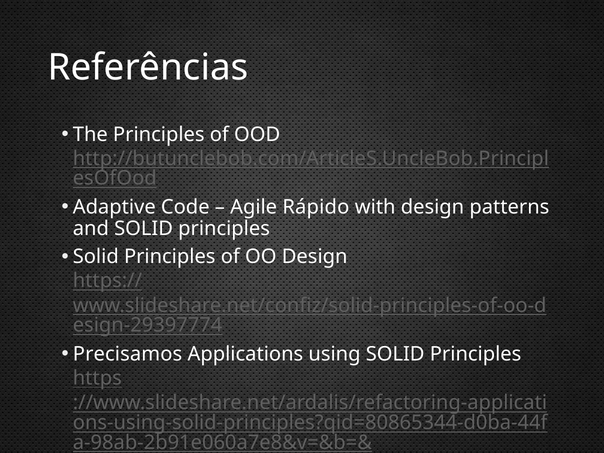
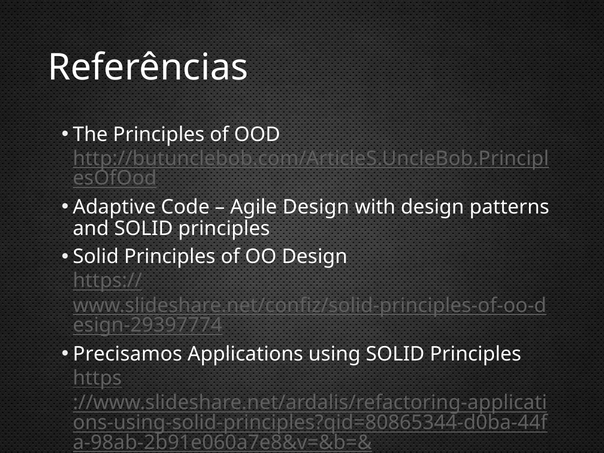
Agile Rápido: Rápido -> Design
